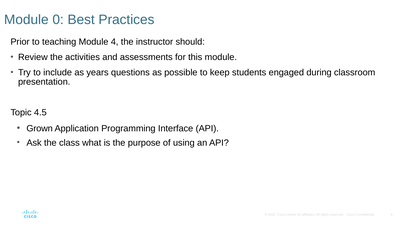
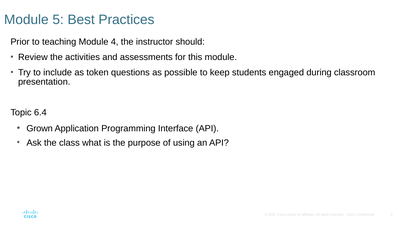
0: 0 -> 5
years: years -> token
4.5: 4.5 -> 6.4
